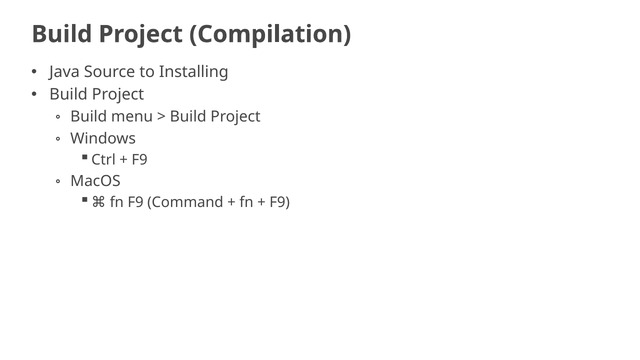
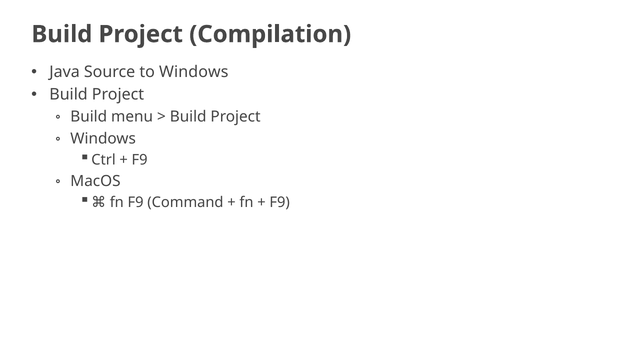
to Installing: Installing -> Windows
